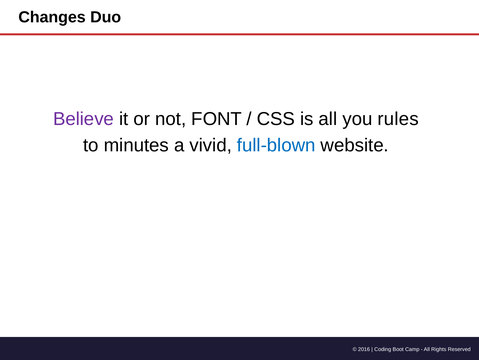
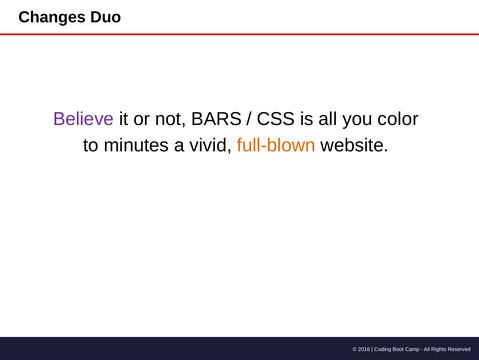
FONT: FONT -> BARS
rules: rules -> color
full-blown colour: blue -> orange
